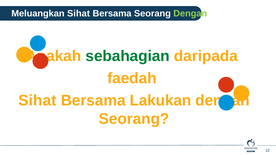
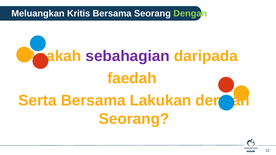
Meluangkan Sihat: Sihat -> Kritis
sebahagian colour: green -> purple
Sihat at (37, 101): Sihat -> Serta
